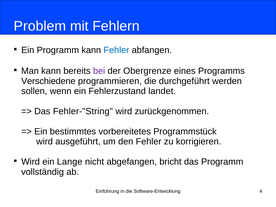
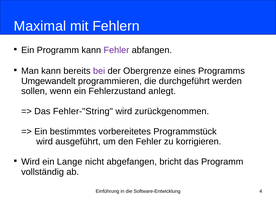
Problem: Problem -> Maximal
Fehler at (116, 50) colour: blue -> purple
Verschiedene: Verschiedene -> Umgewandelt
landet: landet -> anlegt
